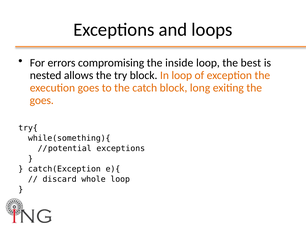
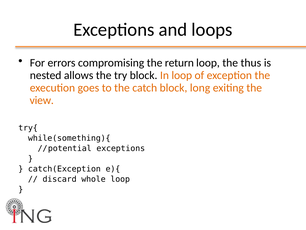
inside: inside -> return
best: best -> thus
goes at (42, 100): goes -> view
